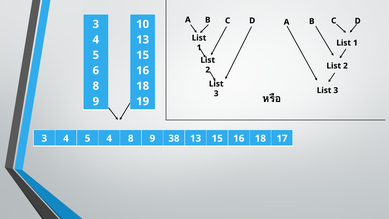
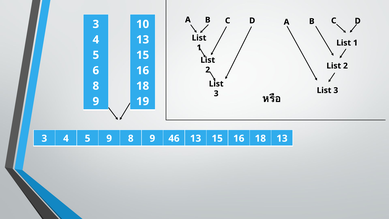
5 4: 4 -> 9
38: 38 -> 46
18 17: 17 -> 13
